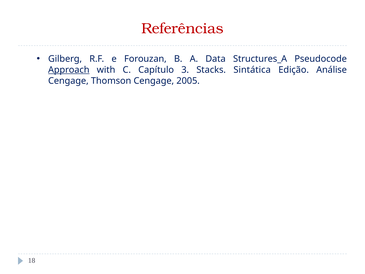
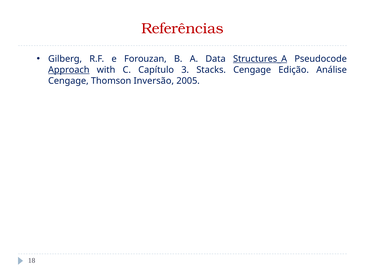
Structures_A underline: none -> present
Stacks Sintática: Sintática -> Cengage
Thomson Cengage: Cengage -> Inversão
